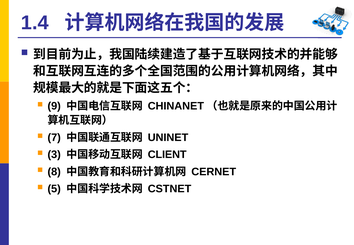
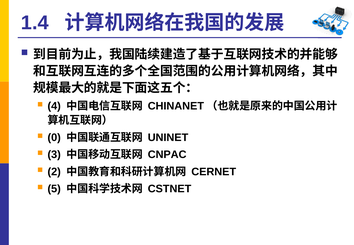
9: 9 -> 4
7: 7 -> 0
CLIENT: CLIENT -> CNPAC
8: 8 -> 2
